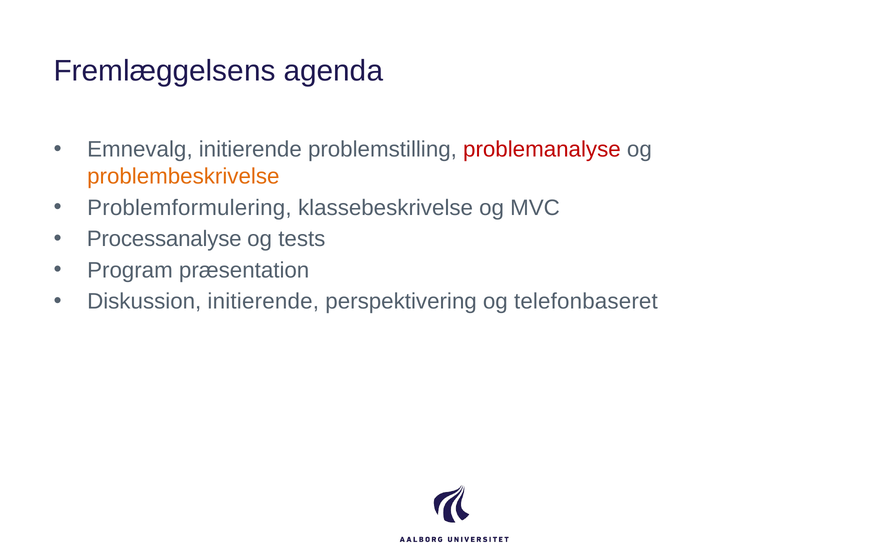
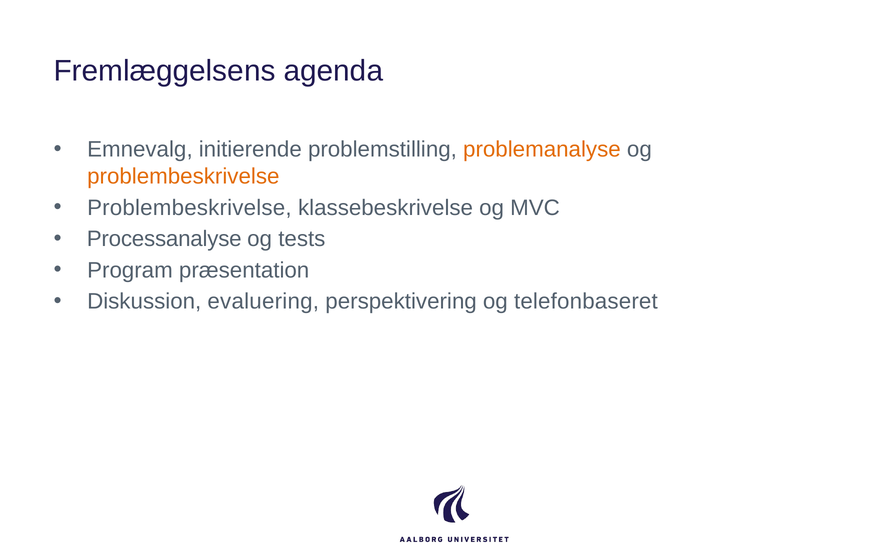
problemanalyse colour: red -> orange
Problemformulering at (189, 208): Problemformulering -> Problembeskrivelse
Diskussion initierende: initierende -> evaluering
